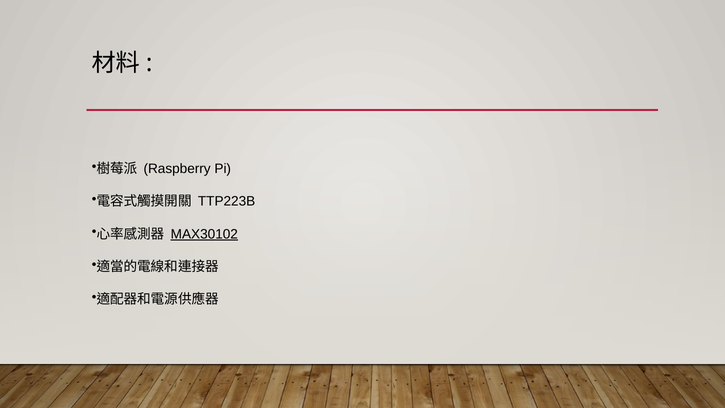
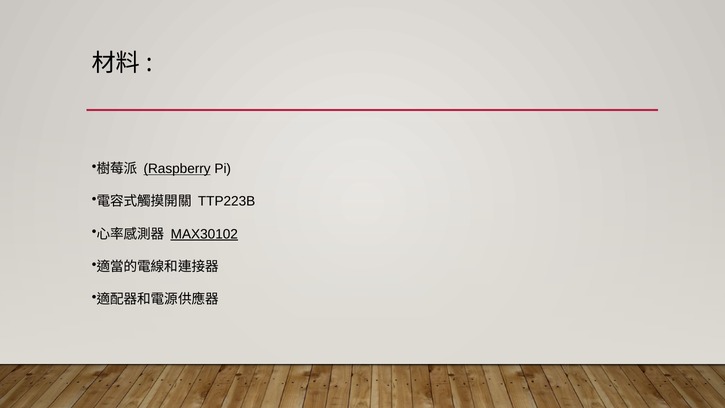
Raspberry underline: none -> present
